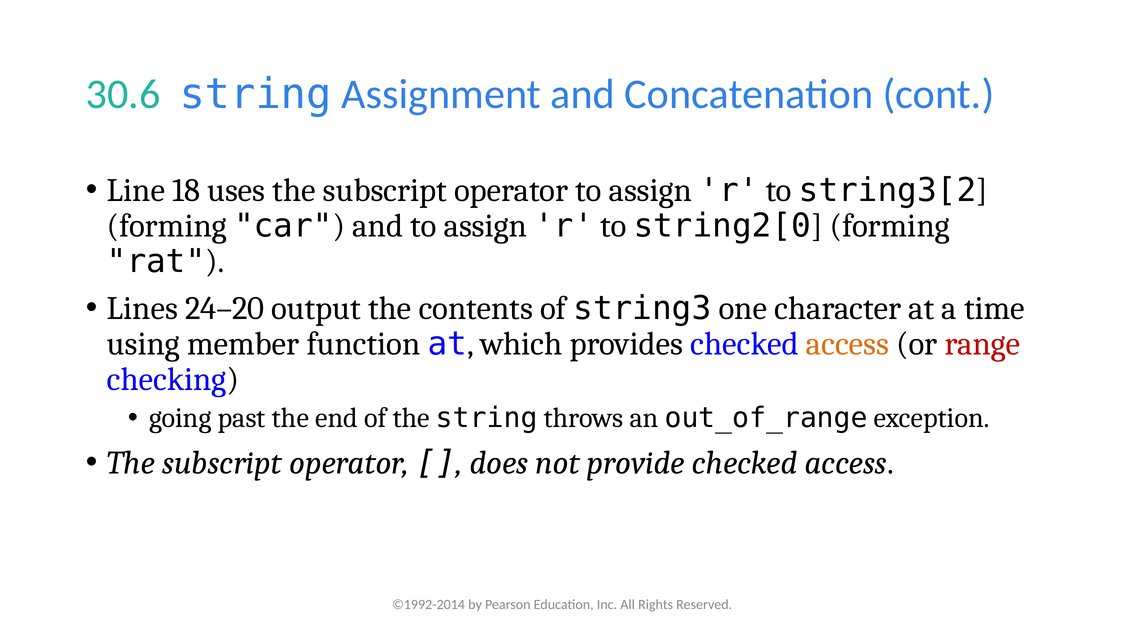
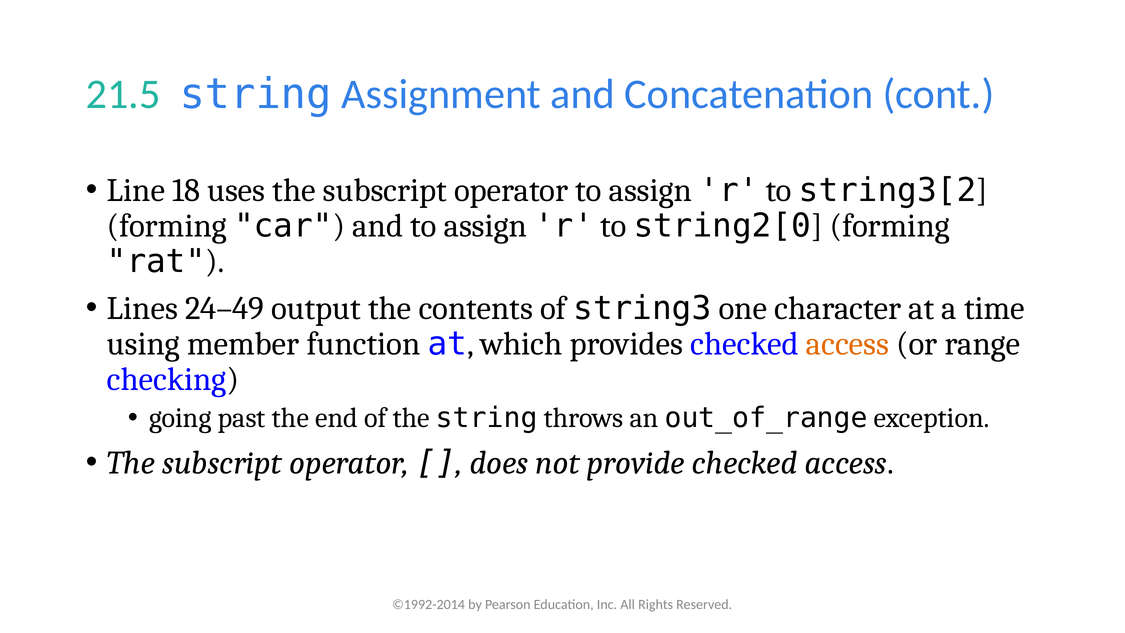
30.6: 30.6 -> 21.5
24–20: 24–20 -> 24–49
range colour: red -> black
